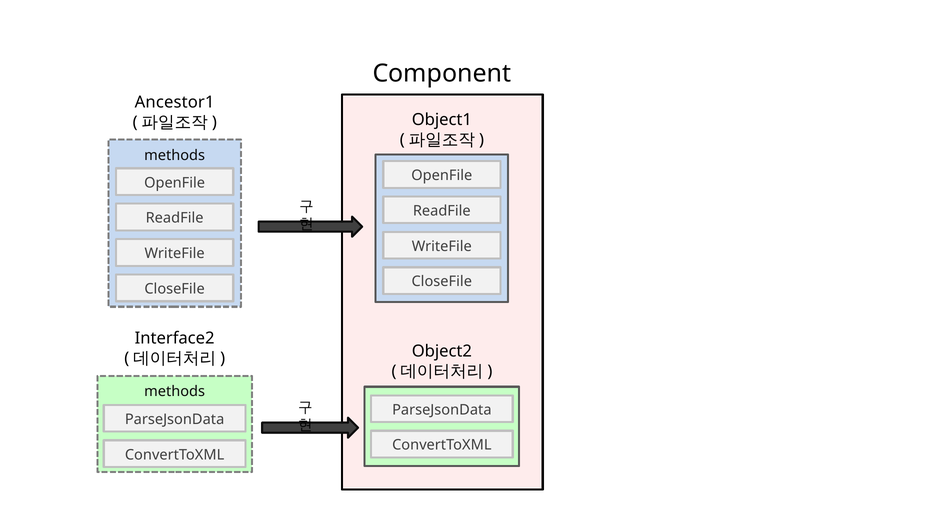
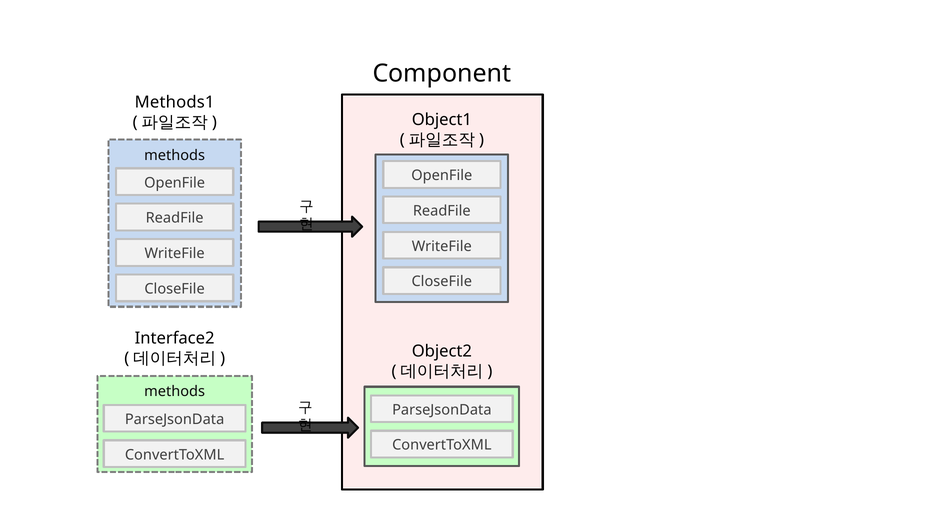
Ancestor1: Ancestor1 -> Methods1
